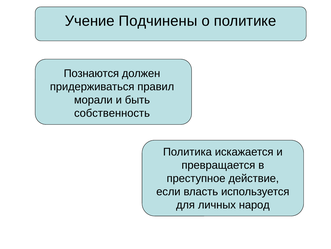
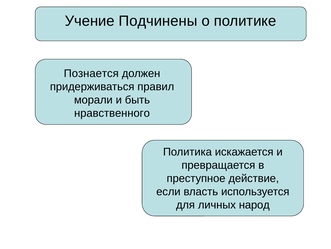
Познаются: Познаются -> Познается
собственность: собственность -> нравственного
